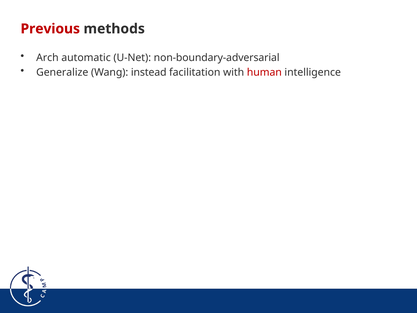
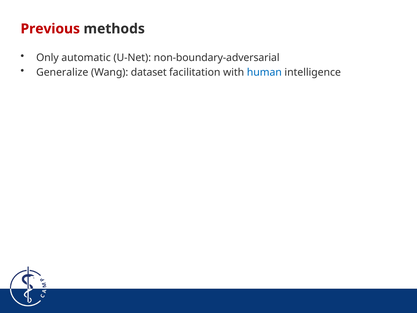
Arch: Arch -> Only
instead: instead -> dataset
human colour: red -> blue
